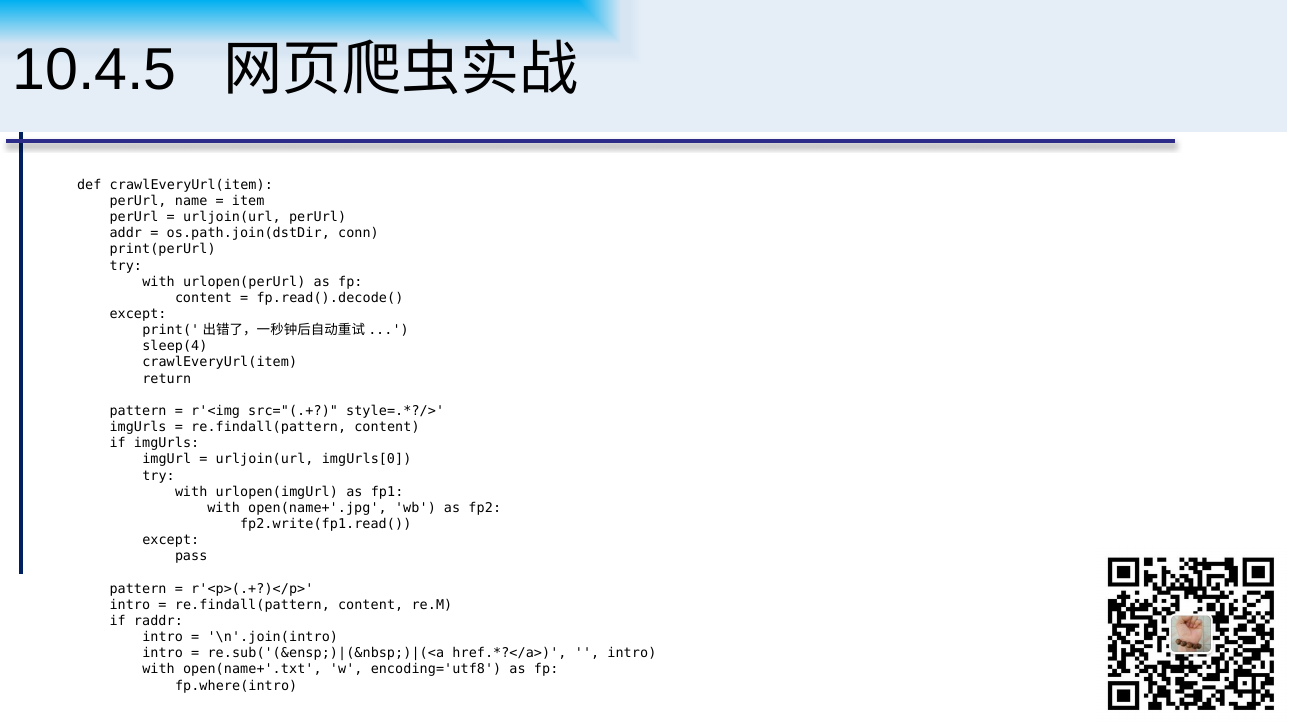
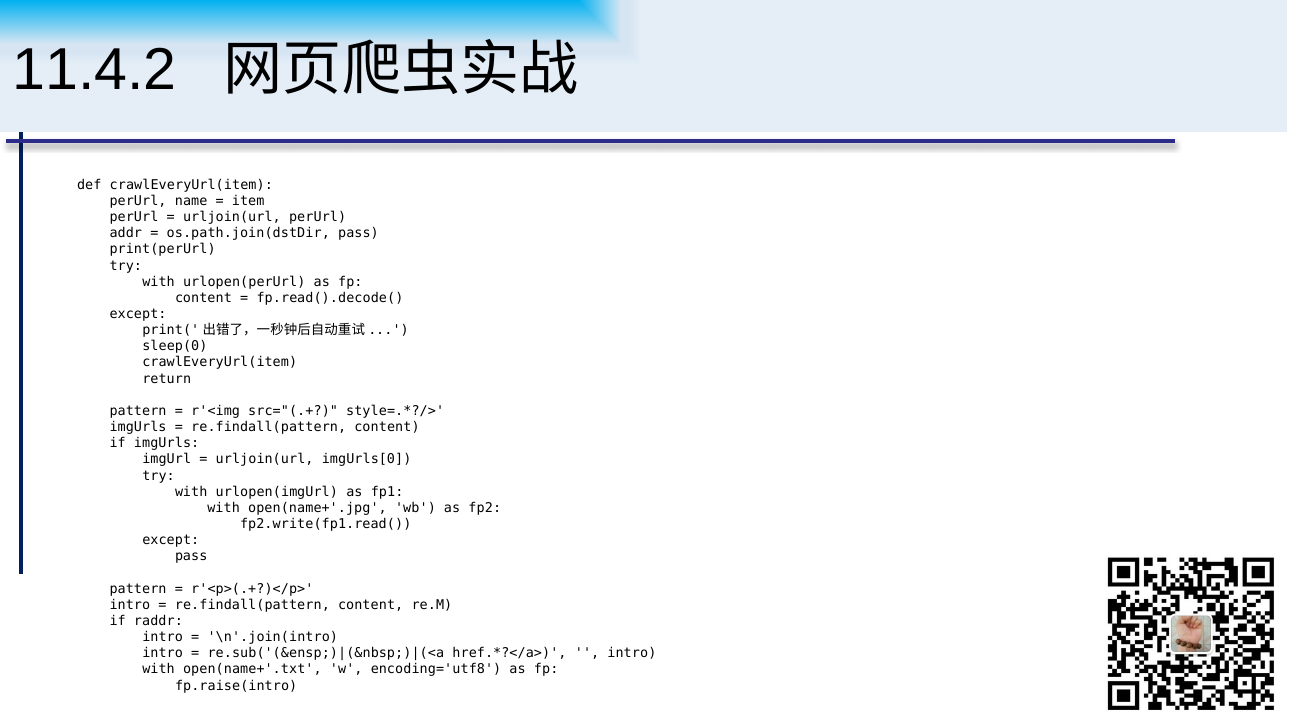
10.4.5: 10.4.5 -> 11.4.2
os.path.join(dstDir conn: conn -> pass
sleep(4: sleep(4 -> sleep(0
fp.where(intro: fp.where(intro -> fp.raise(intro
